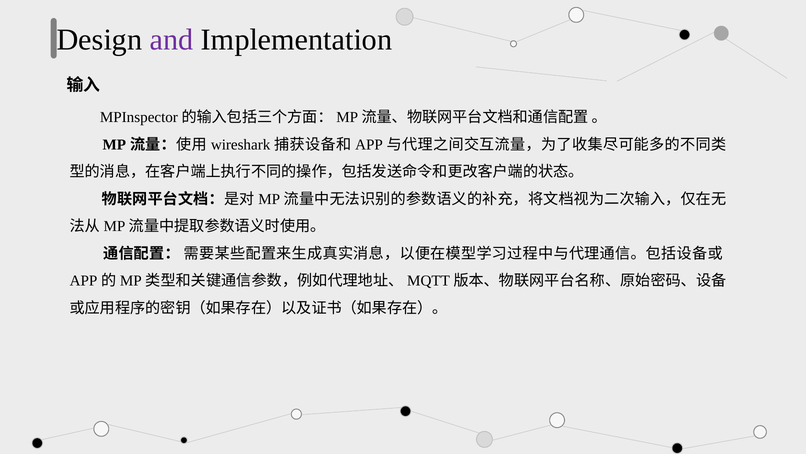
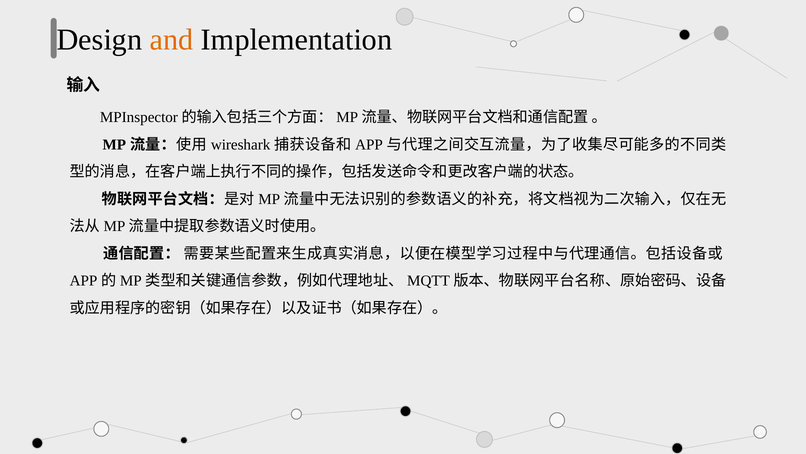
and colour: purple -> orange
